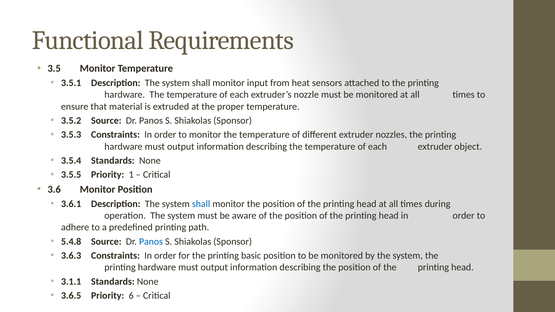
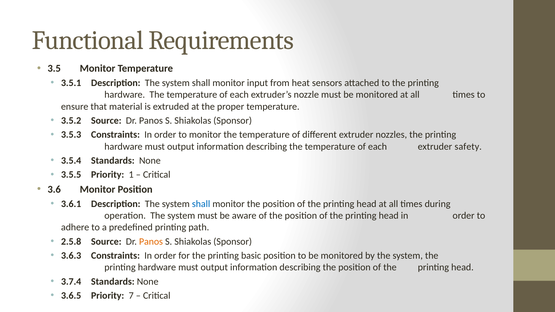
object: object -> safety
5.4.8: 5.4.8 -> 2.5.8
Panos at (151, 242) colour: blue -> orange
3.1.1: 3.1.1 -> 3.7.4
6: 6 -> 7
